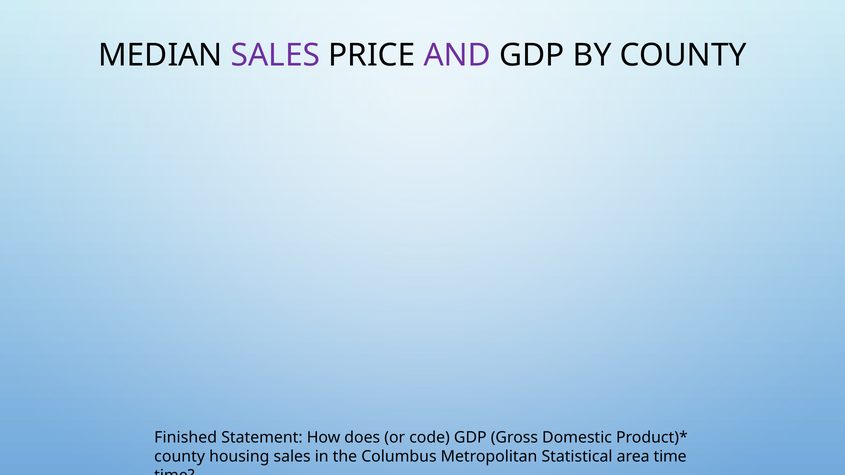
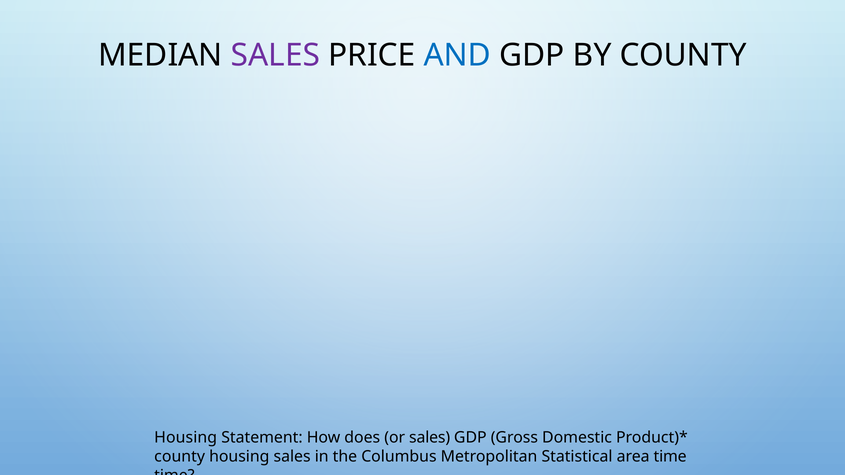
AND colour: purple -> blue
Finished at (186, 438): Finished -> Housing
or code: code -> sales
